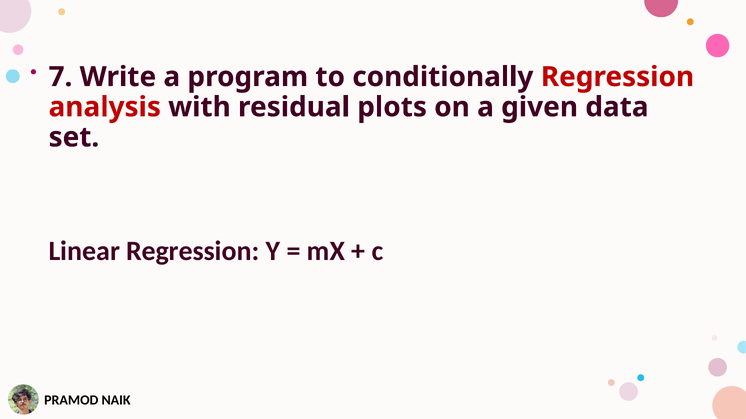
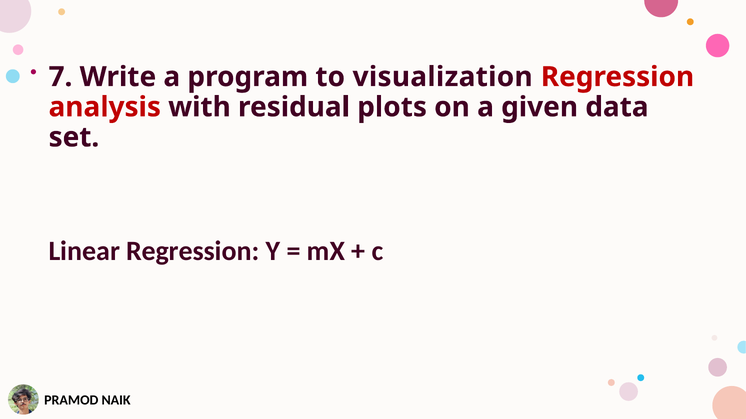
conditionally: conditionally -> visualization
